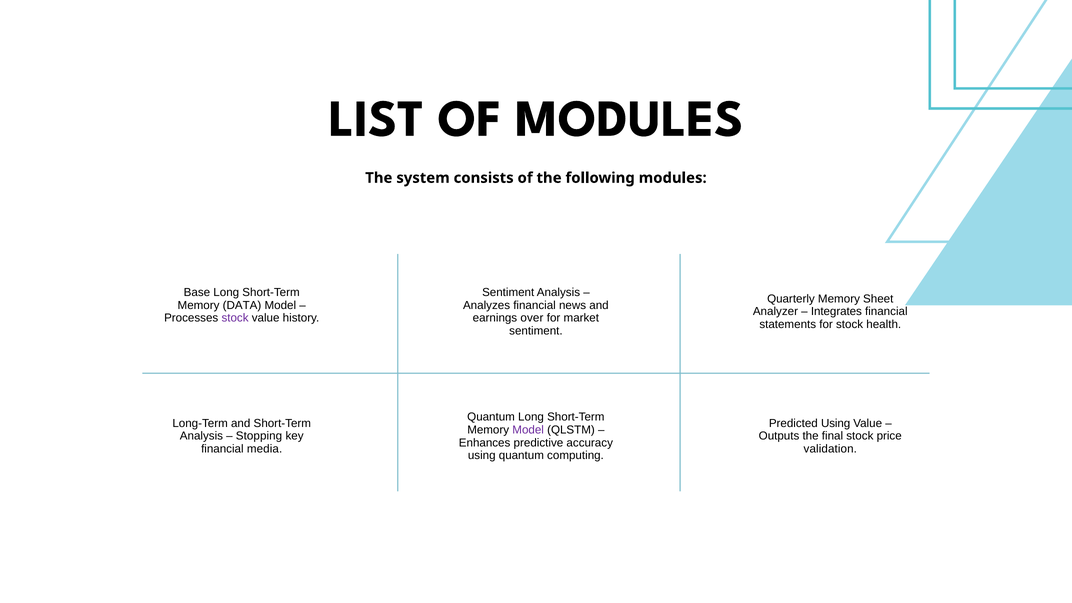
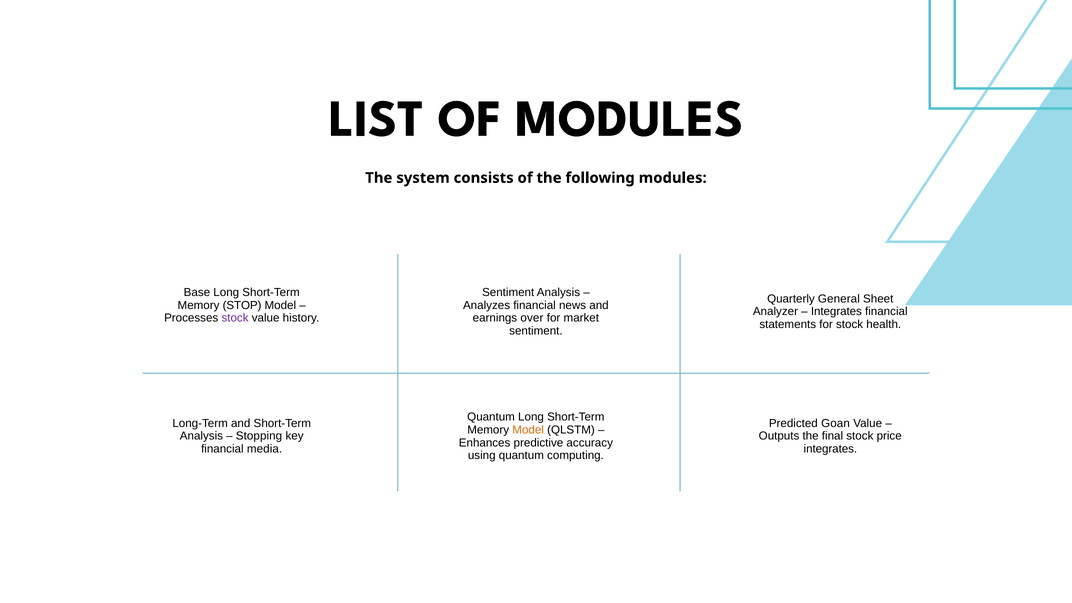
Quarterly Memory: Memory -> General
DATA: DATA -> STOP
Predicted Using: Using -> Goan
Model at (528, 430) colour: purple -> orange
validation at (830, 449): validation -> integrates
